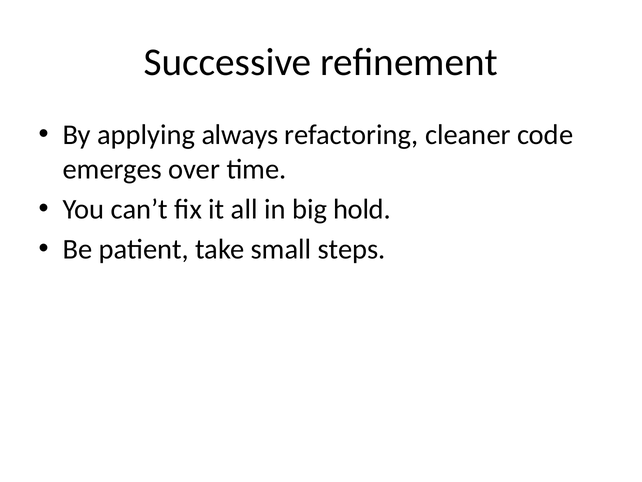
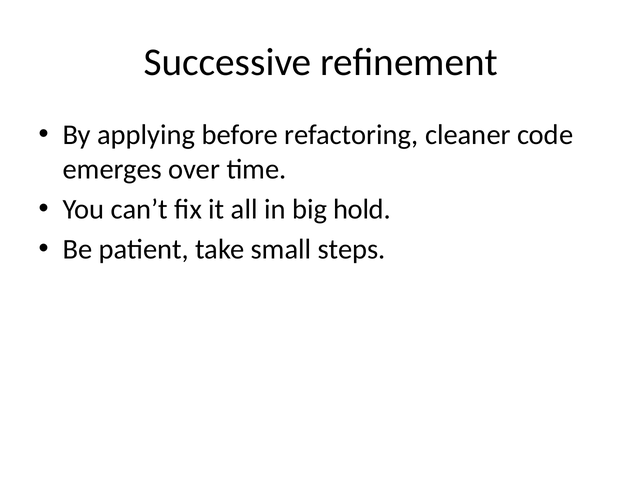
always: always -> before
